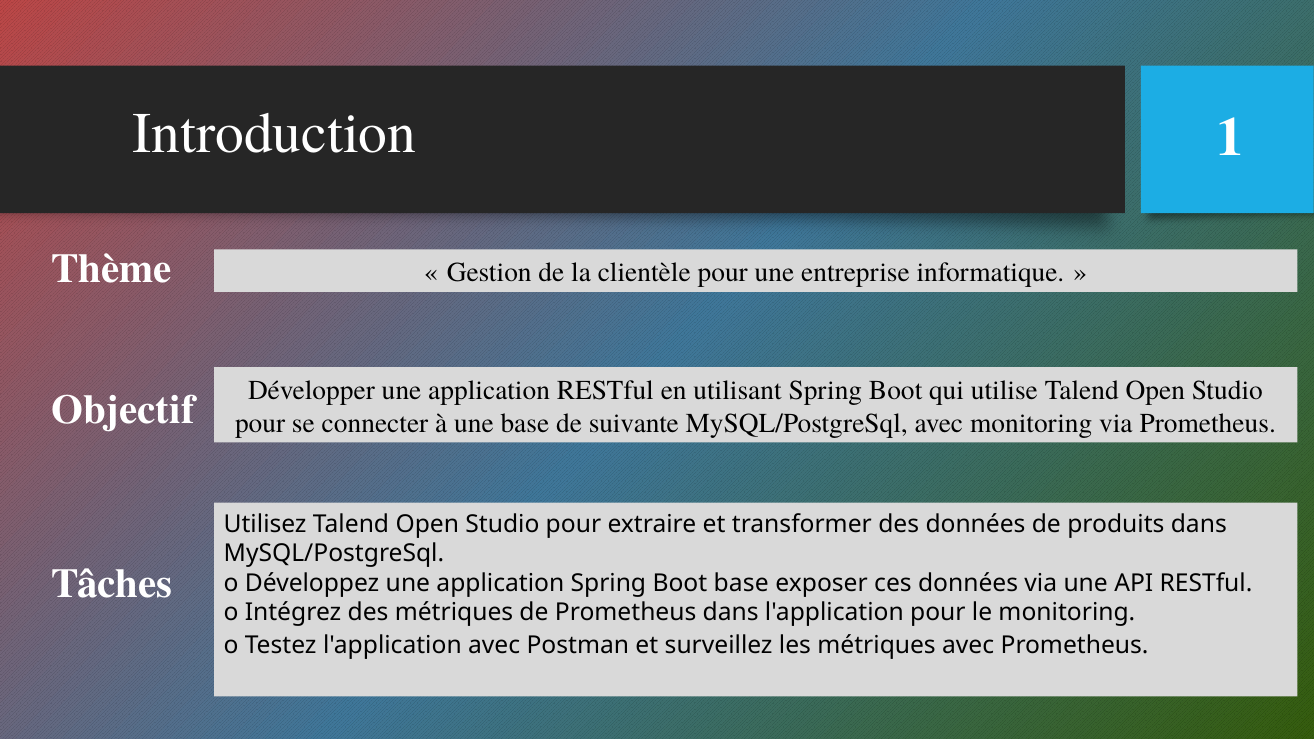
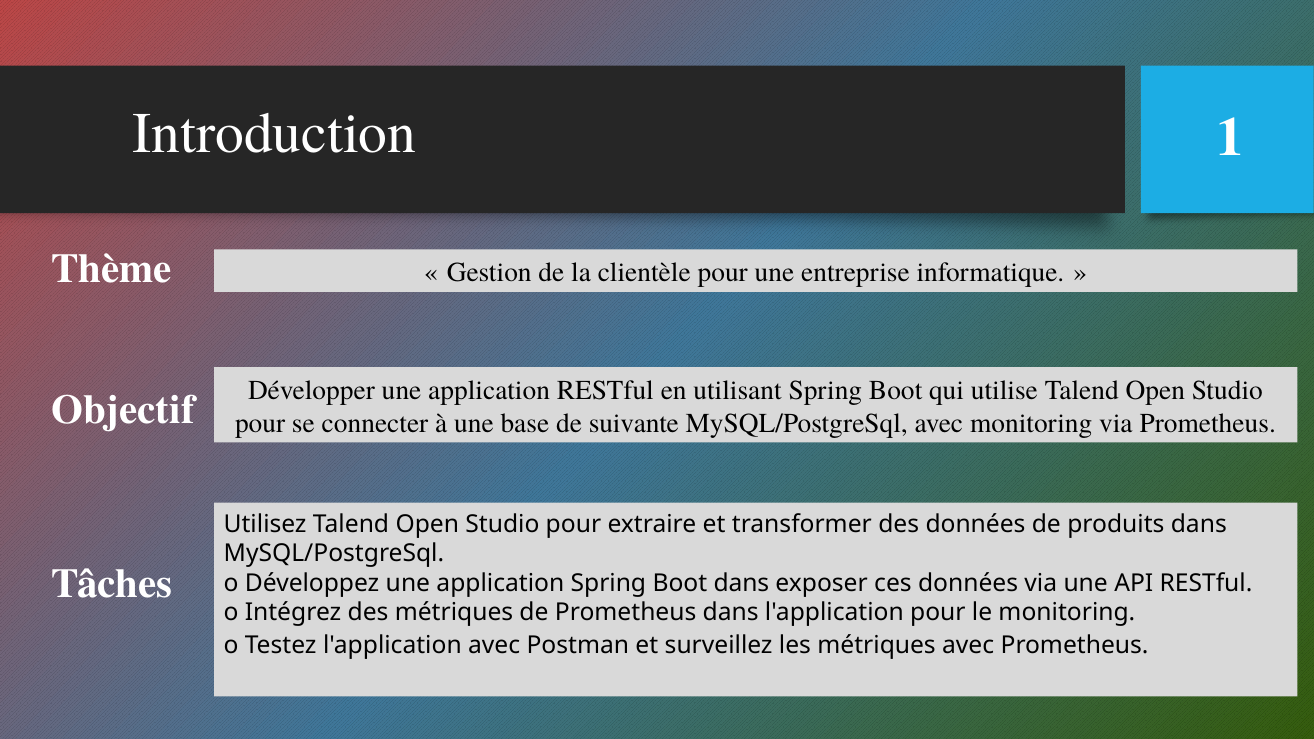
Boot base: base -> dans
